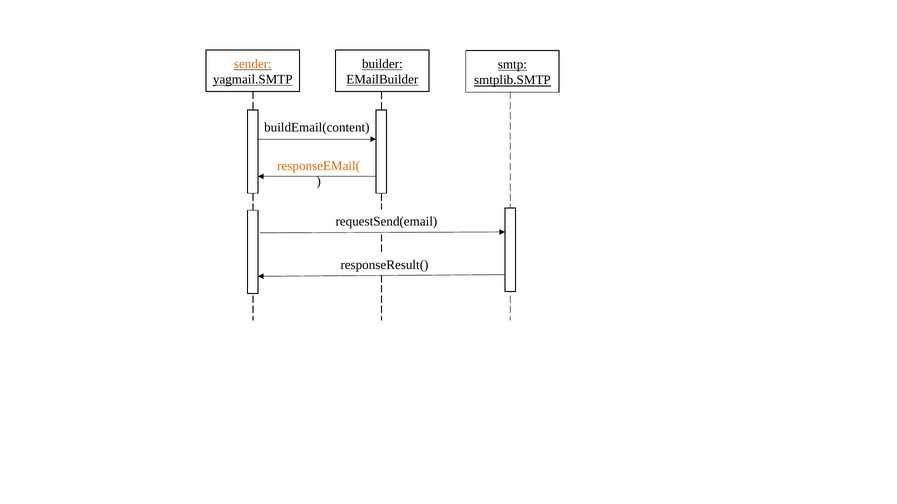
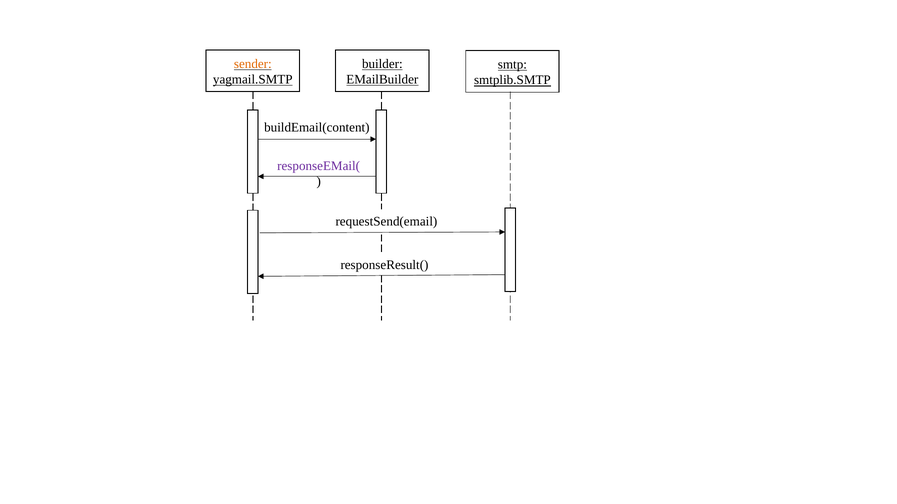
responseEMail( colour: orange -> purple
